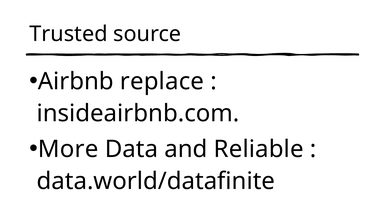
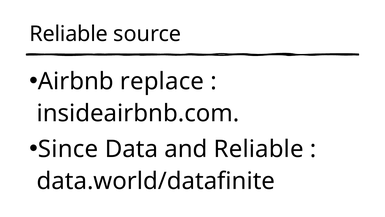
Trusted at (68, 34): Trusted -> Reliable
More: More -> Since
